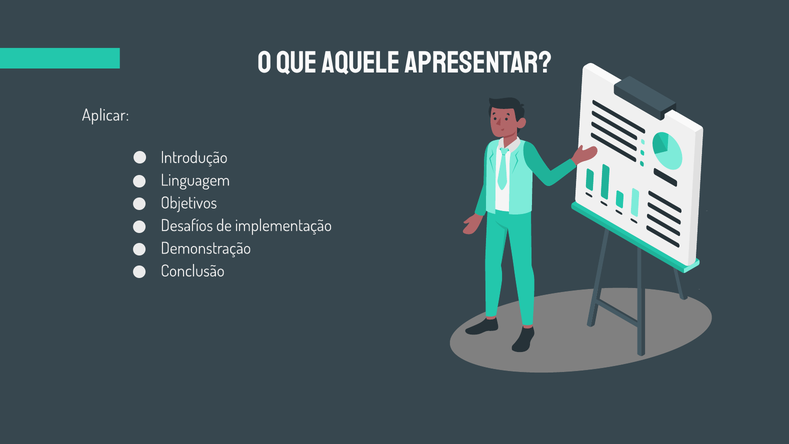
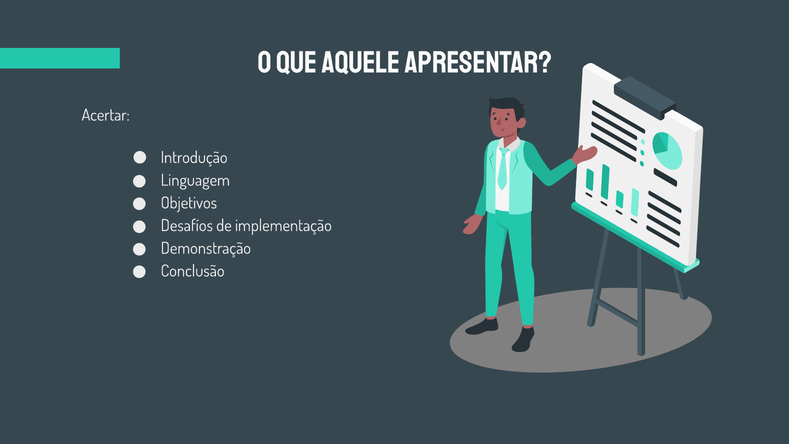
Aplicar: Aplicar -> Acertar
